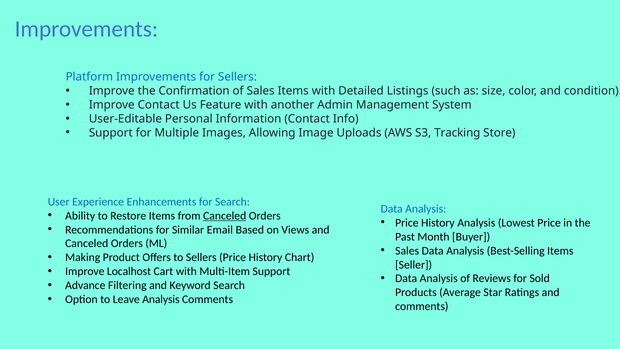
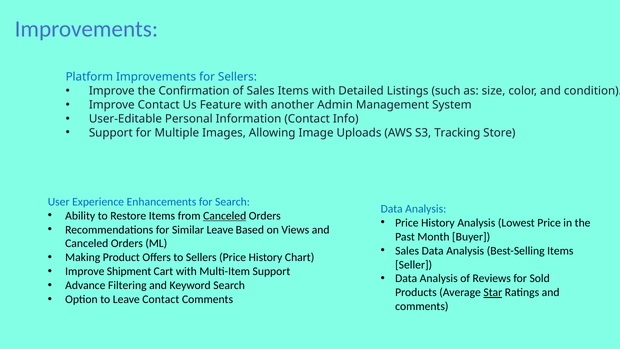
Similar Email: Email -> Leave
Localhost: Localhost -> Shipment
Star underline: none -> present
Leave Analysis: Analysis -> Contact
